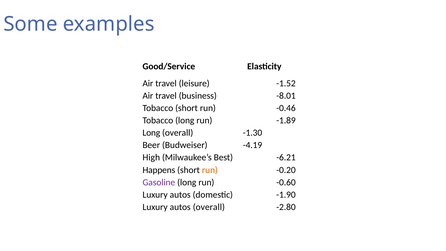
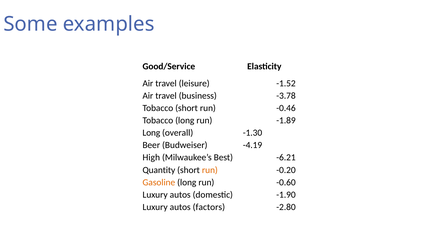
-8.01: -8.01 -> -3.78
Happens: Happens -> Quantity
Gasoline colour: purple -> orange
autos overall: overall -> factors
